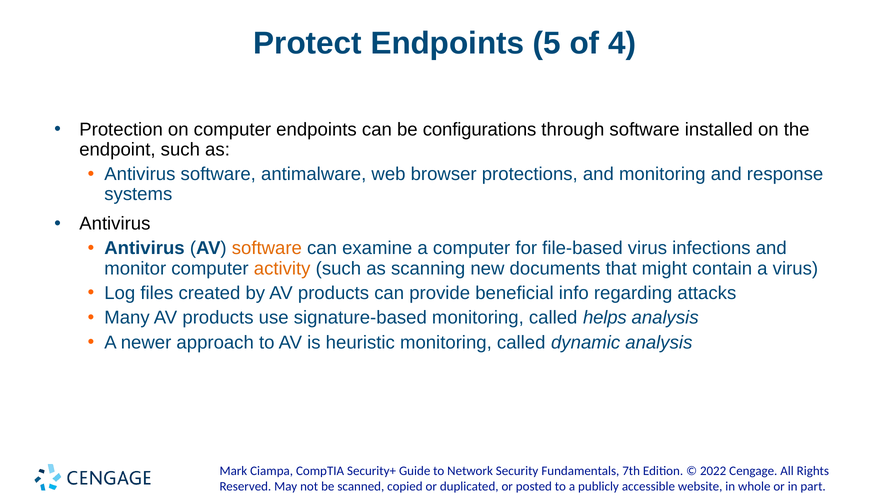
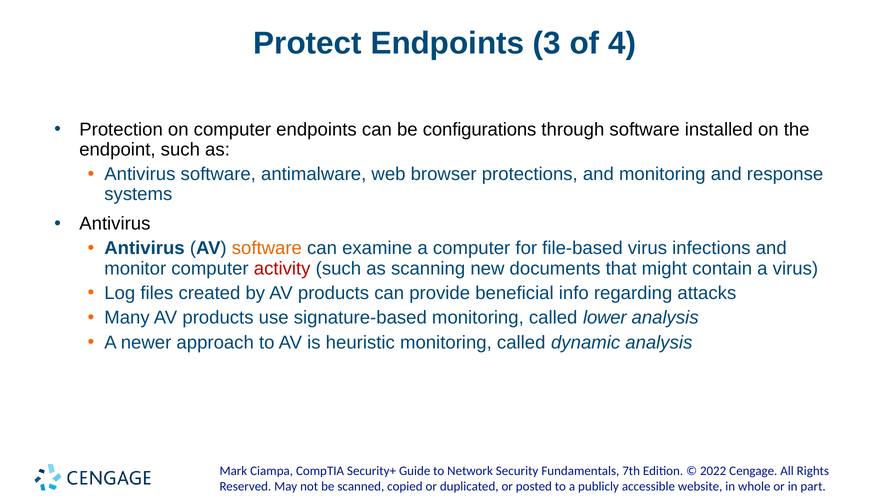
5: 5 -> 3
activity colour: orange -> red
helps: helps -> lower
